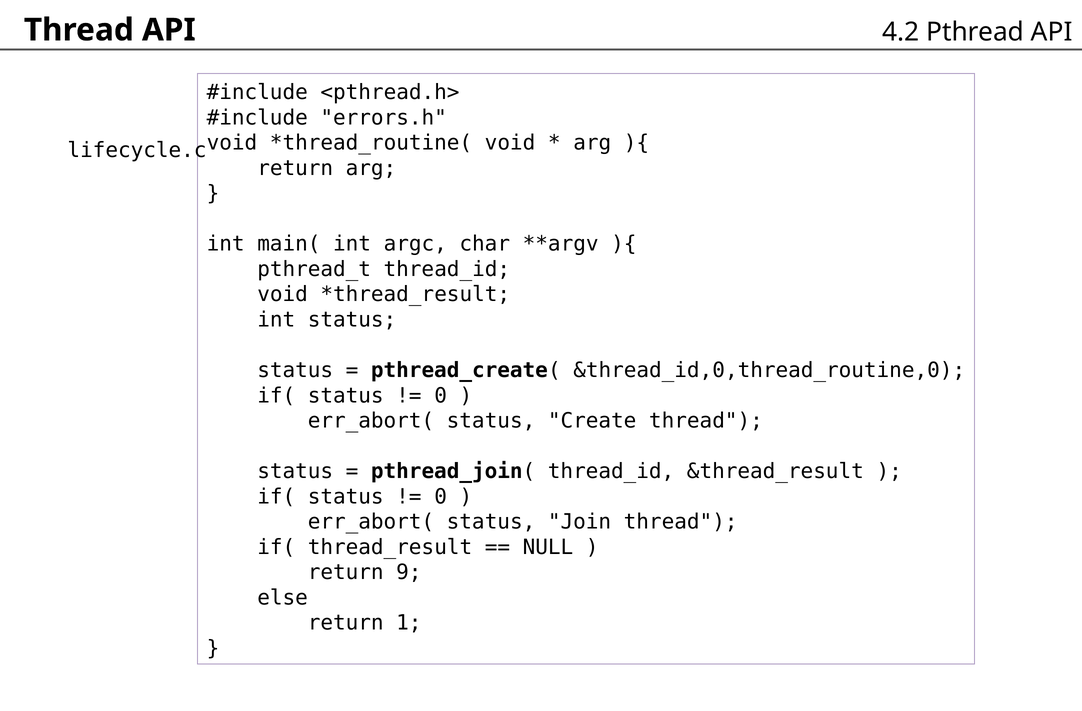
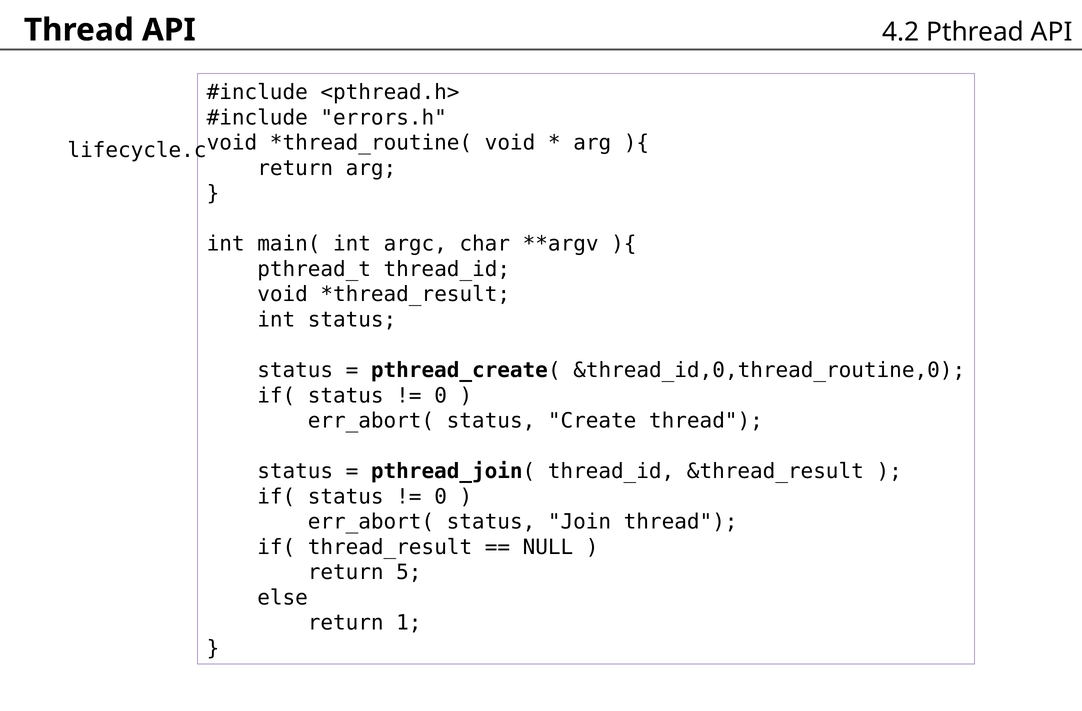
9: 9 -> 5
